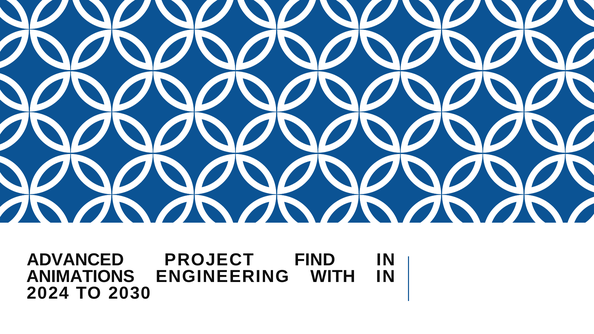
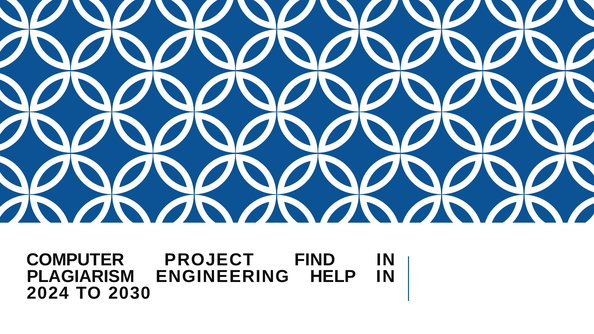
ADVANCED: ADVANCED -> COMPUTER
ANIMATIONS: ANIMATIONS -> PLAGIARISM
WITH: WITH -> HELP
